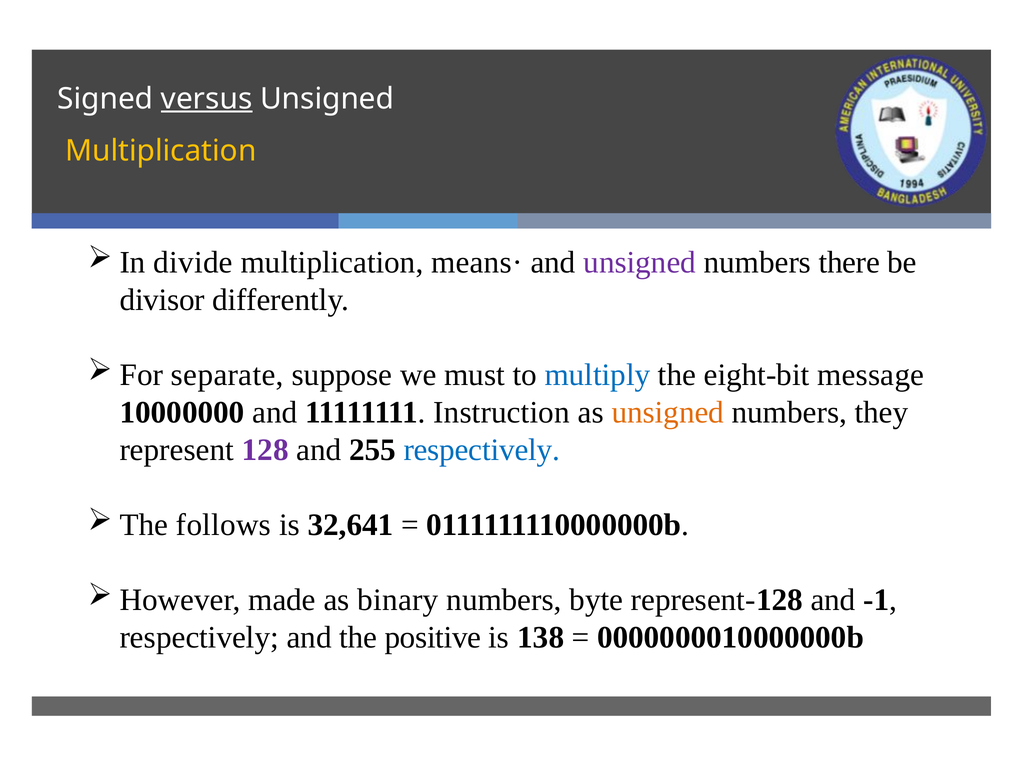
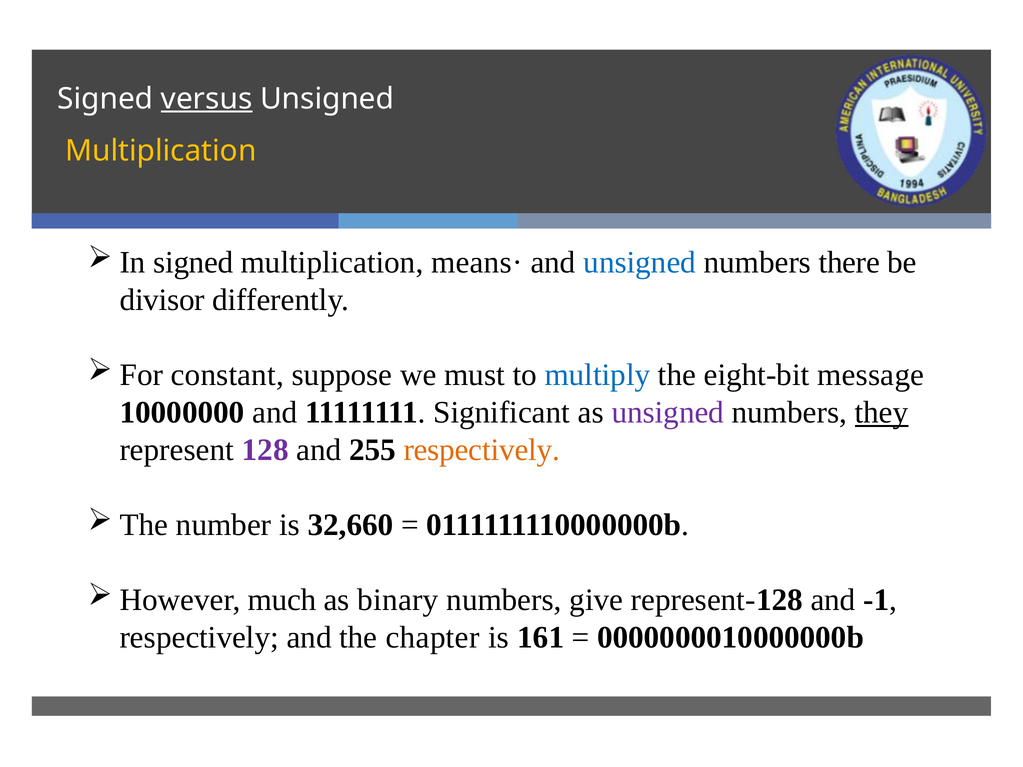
divide at (193, 263): divide -> signed
unsigned at (640, 263) colour: purple -> blue
separate: separate -> constant
Instruction: Instruction -> Significant
unsigned at (668, 413) colour: orange -> purple
they underline: none -> present
respectively at (482, 450) colour: blue -> orange
follows: follows -> number
32,641: 32,641 -> 32,660
made: made -> much
byte: byte -> give
positive: positive -> chapter
138: 138 -> 161
